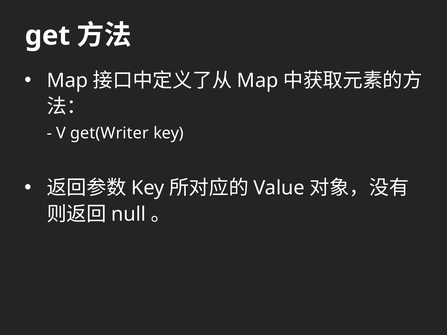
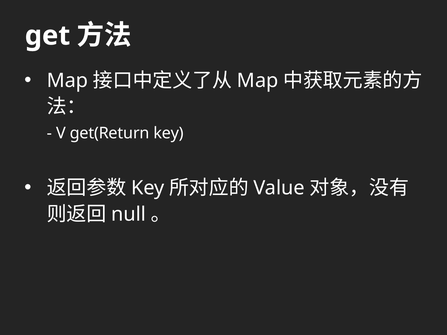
get(Writer: get(Writer -> get(Return
